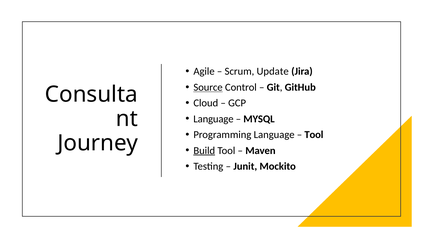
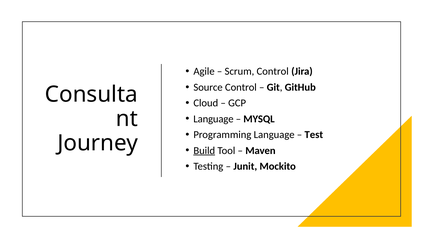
Scrum Update: Update -> Control
Source underline: present -> none
Tool at (314, 135): Tool -> Test
